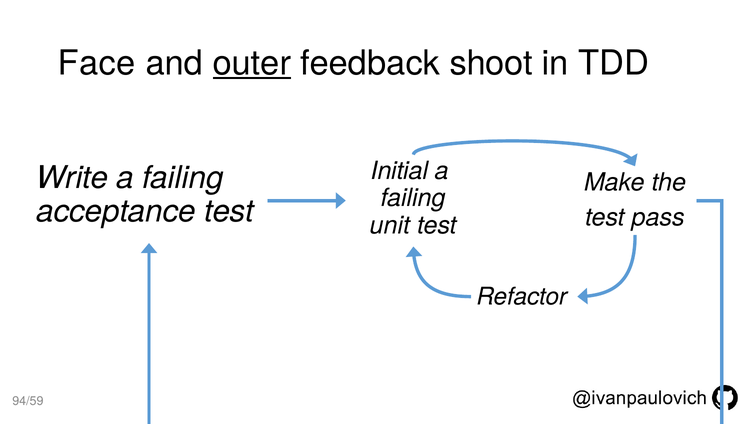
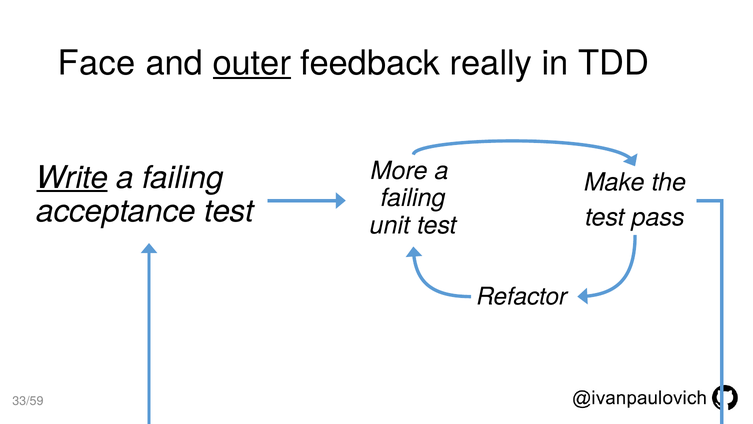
shoot: shoot -> really
Initial: Initial -> More
Write underline: none -> present
94/59: 94/59 -> 33/59
